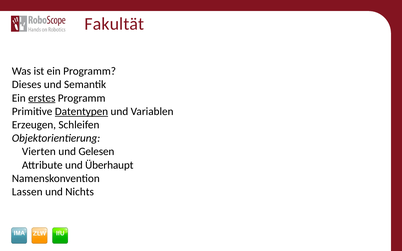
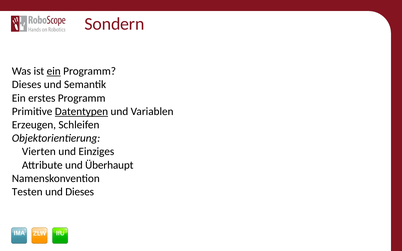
Fakultät: Fakultät -> Sondern
ein at (54, 71) underline: none -> present
erstes underline: present -> none
Gelesen: Gelesen -> Einziges
Lassen: Lassen -> Testen
und Nichts: Nichts -> Dieses
